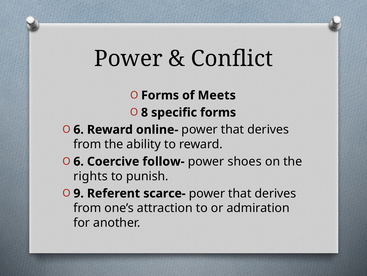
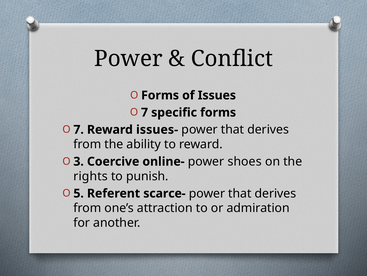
Meets: Meets -> Issues
8 at (145, 112): 8 -> 7
6 at (79, 129): 6 -> 7
online-: online- -> issues-
6 at (79, 161): 6 -> 3
follow-: follow- -> online-
9: 9 -> 5
